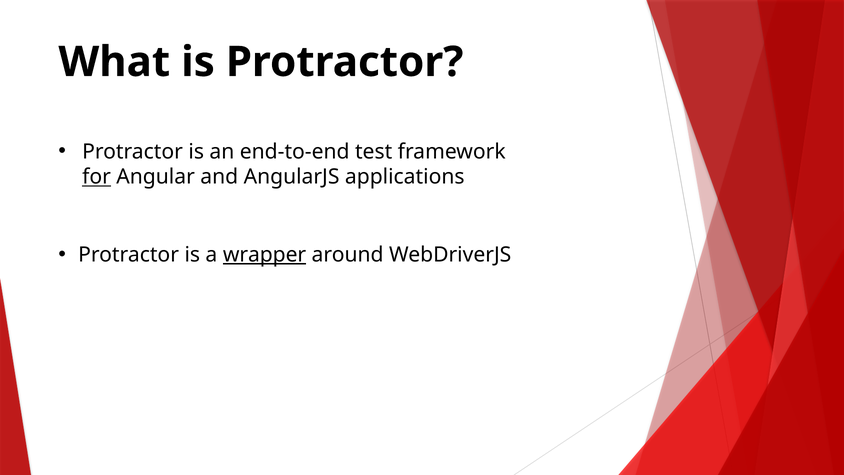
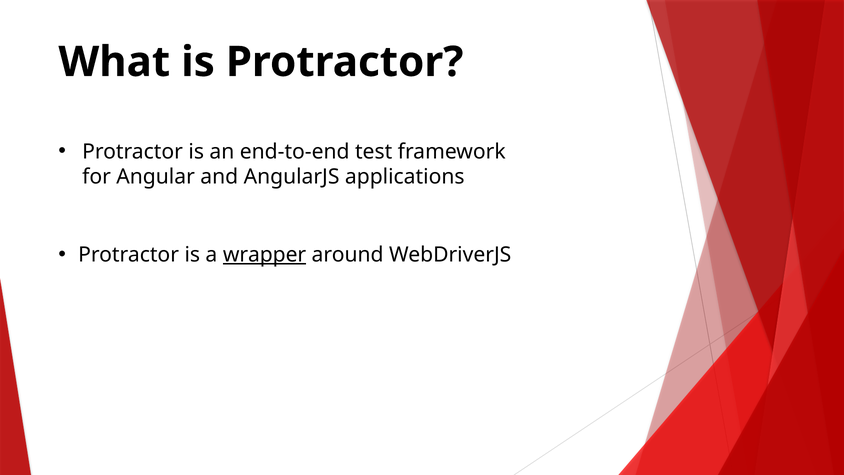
for underline: present -> none
